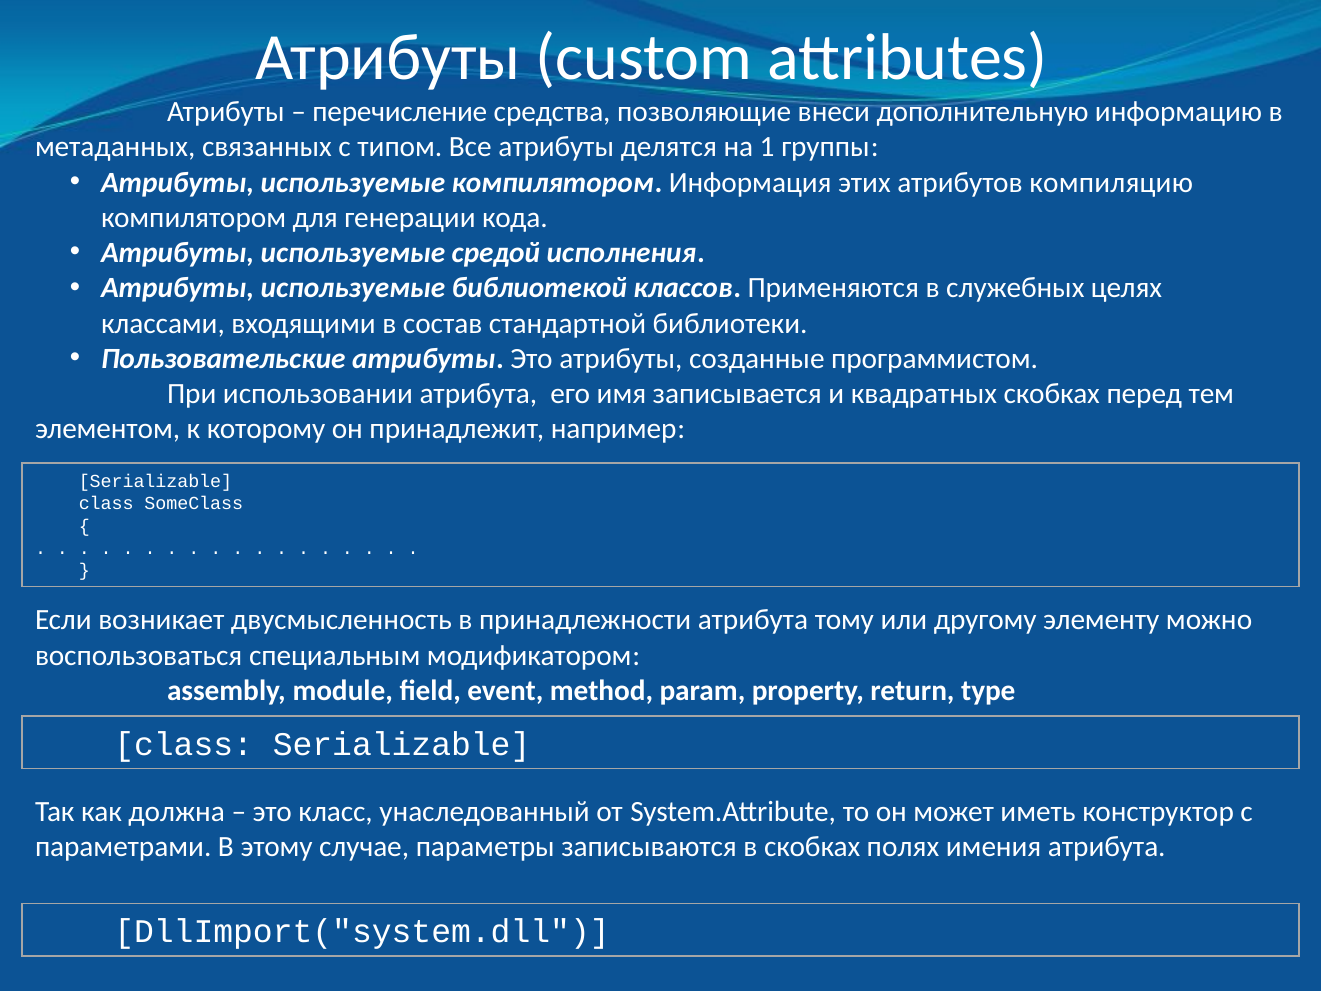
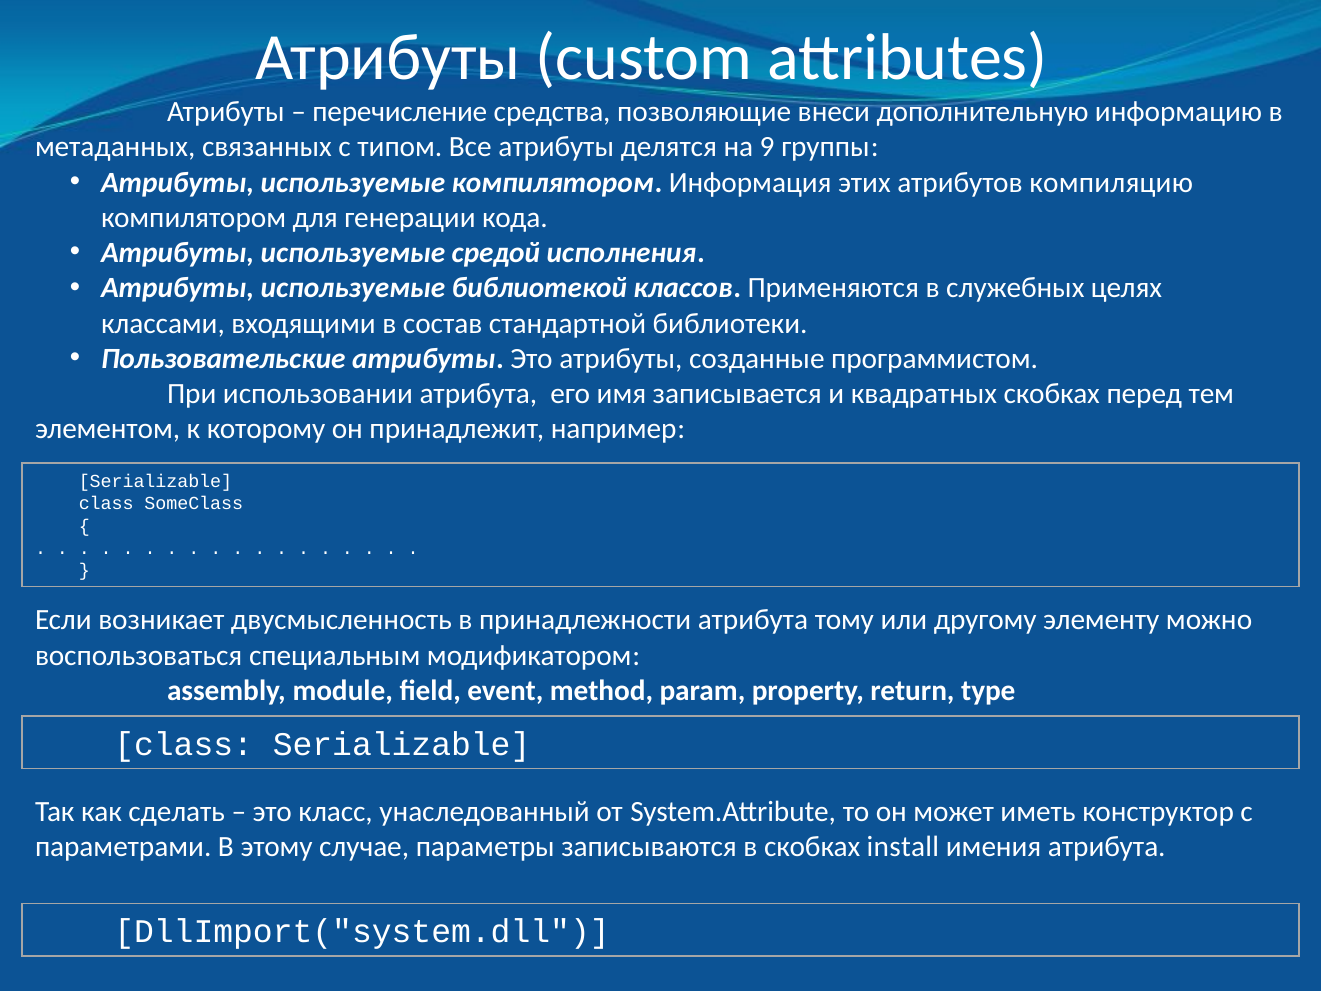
1: 1 -> 9
должна: должна -> сделать
полях: полях -> install
